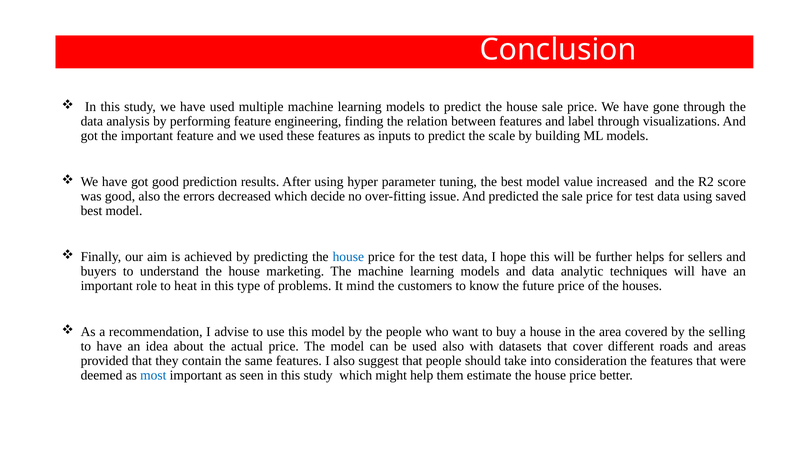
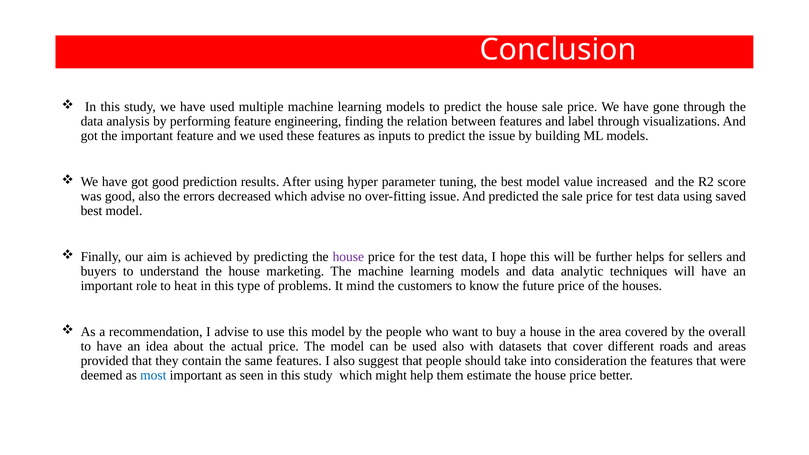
the scale: scale -> issue
which decide: decide -> advise
house at (348, 257) colour: blue -> purple
selling: selling -> overall
